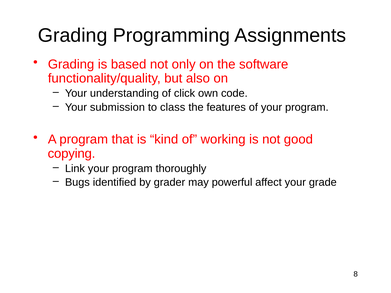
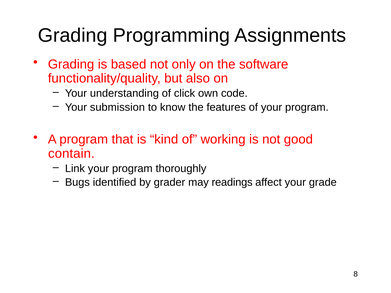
class: class -> know
copying: copying -> contain
powerful: powerful -> readings
